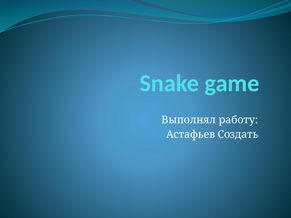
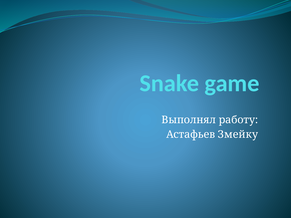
Создать: Создать -> Змейку
